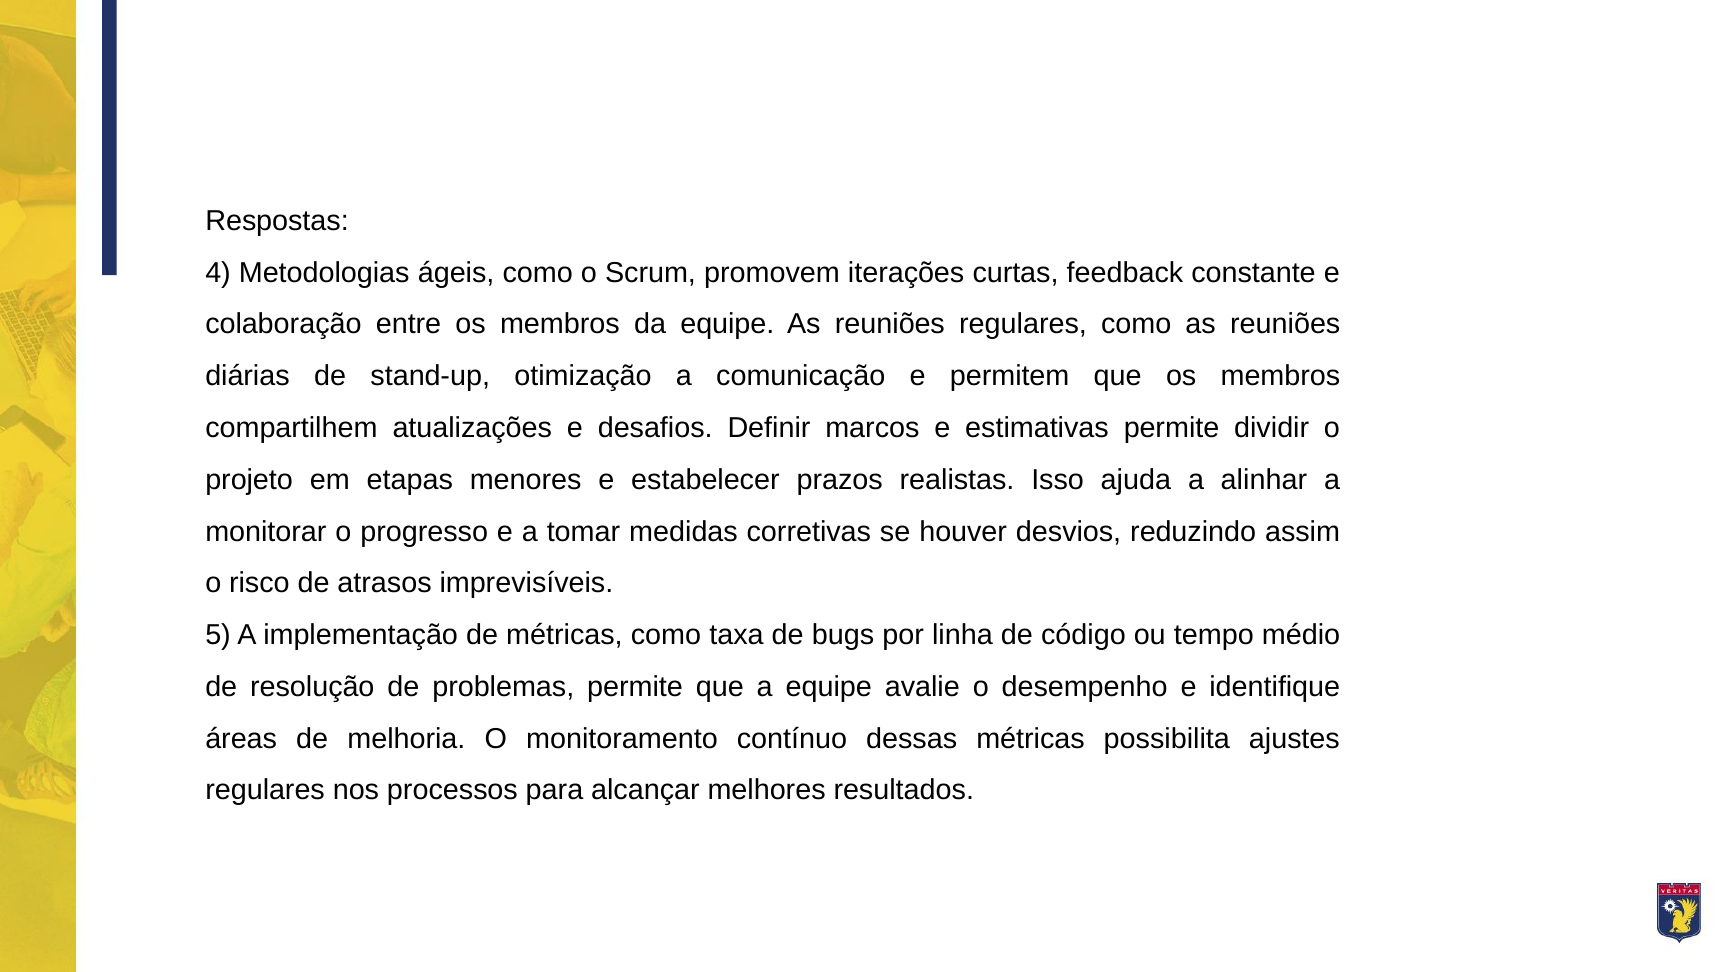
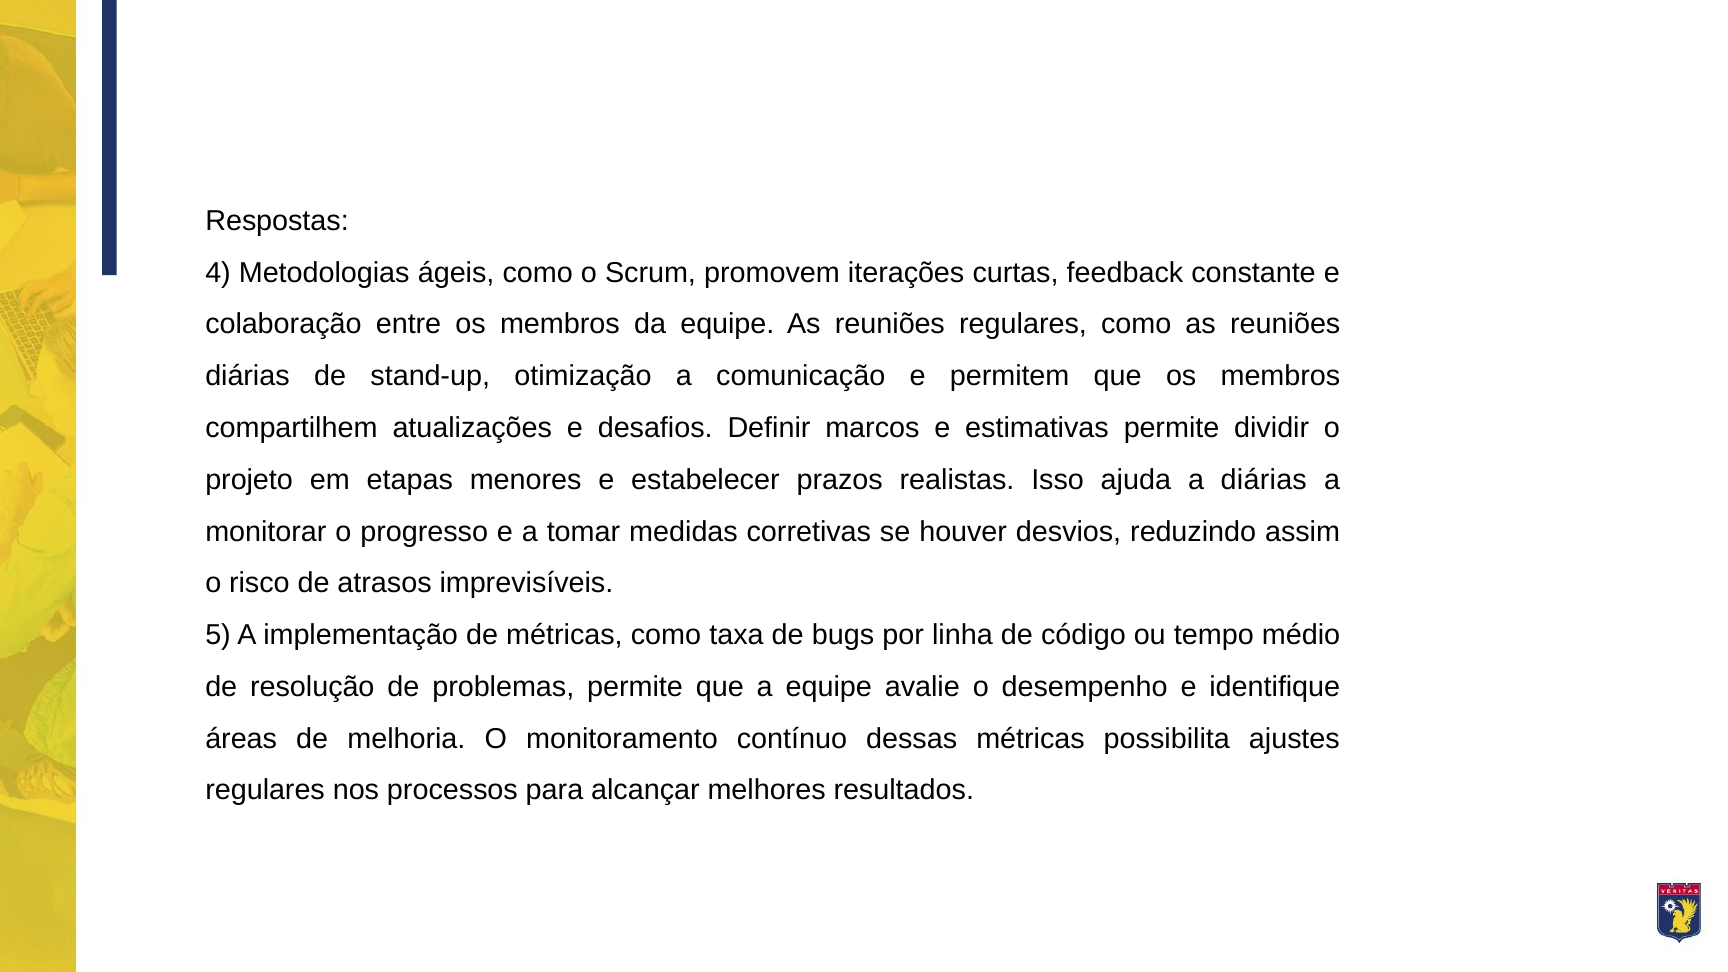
a alinhar: alinhar -> diárias
